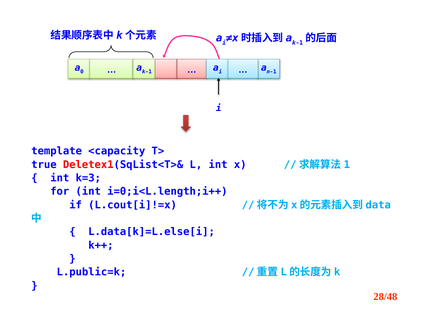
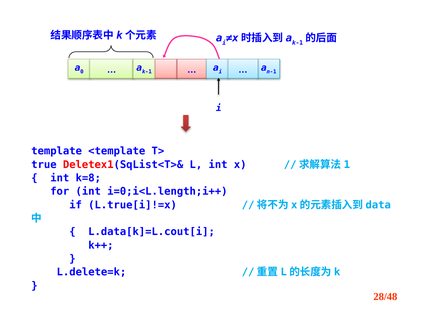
<capacity: <capacity -> <template
k=3: k=3 -> k=8
L.cout[i]!=x: L.cout[i]!=x -> L.true[i]!=x
L.data[k]=L.else[i: L.data[k]=L.else[i -> L.data[k]=L.cout[i
L.public=k: L.public=k -> L.delete=k
